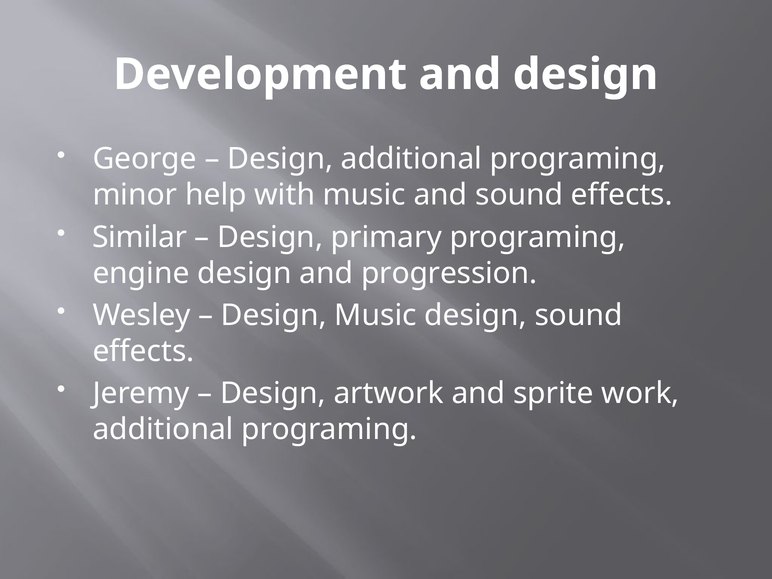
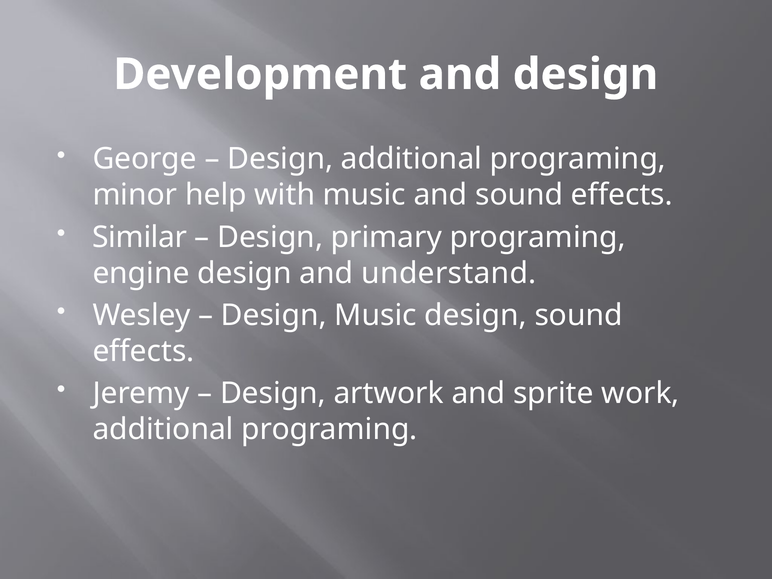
progression: progression -> understand
